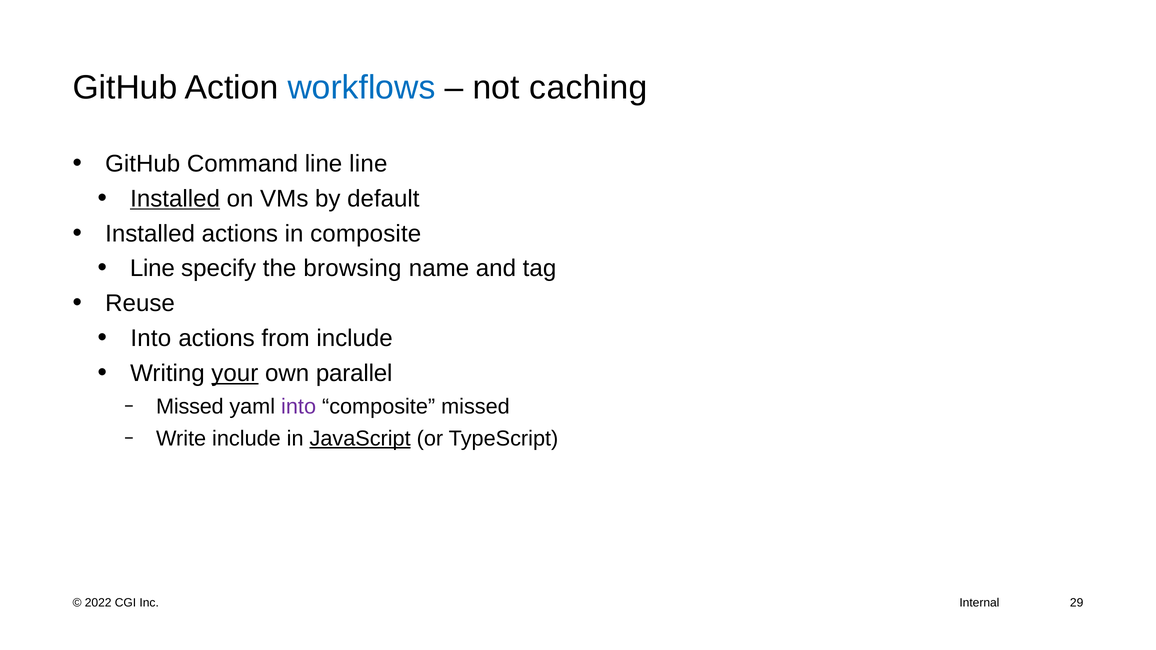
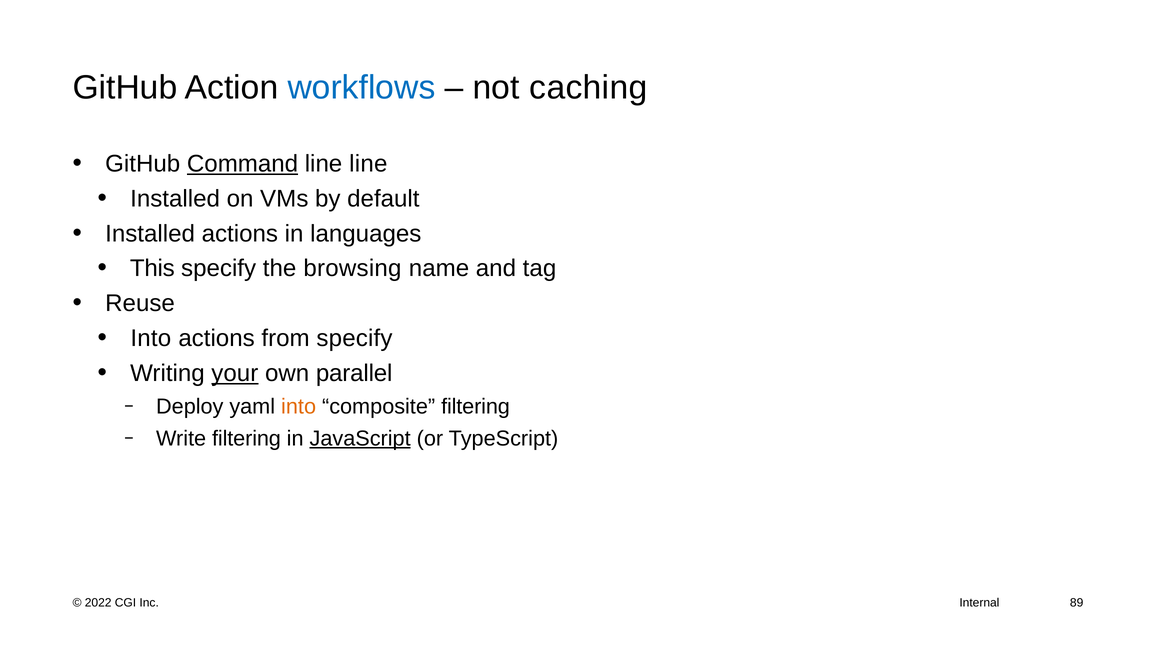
Command underline: none -> present
Installed at (175, 199) underline: present -> none
in composite: composite -> languages
Line at (152, 269): Line -> This
from include: include -> specify
Missed at (190, 407): Missed -> Deploy
into at (299, 407) colour: purple -> orange
composite missed: missed -> filtering
Write include: include -> filtering
29: 29 -> 89
